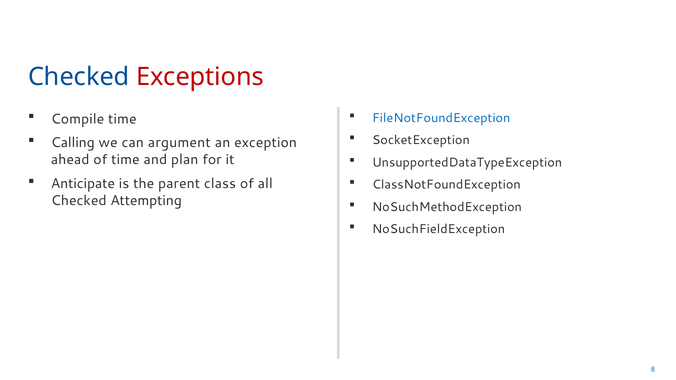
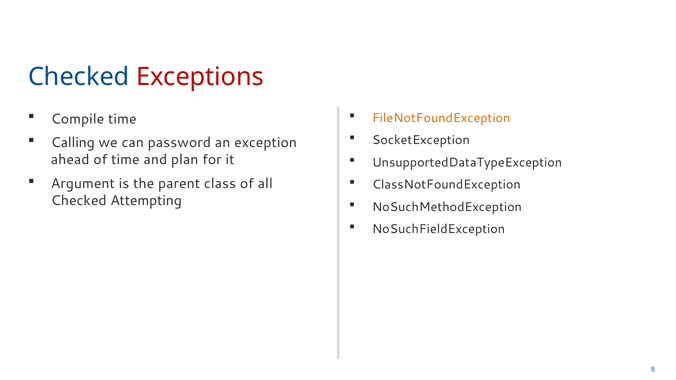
FileNotFoundException colour: blue -> orange
argument: argument -> password
Anticipate: Anticipate -> Argument
